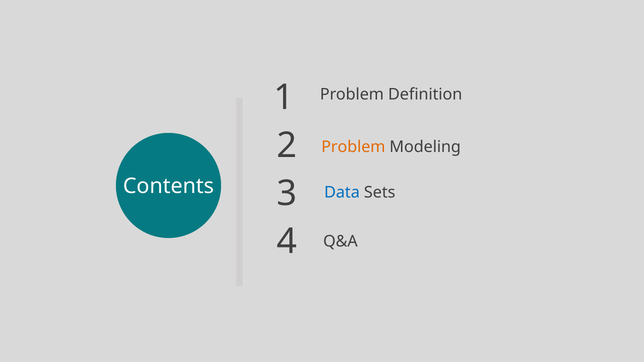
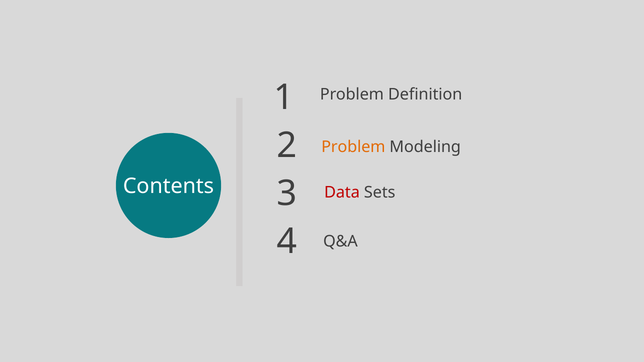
Data colour: blue -> red
